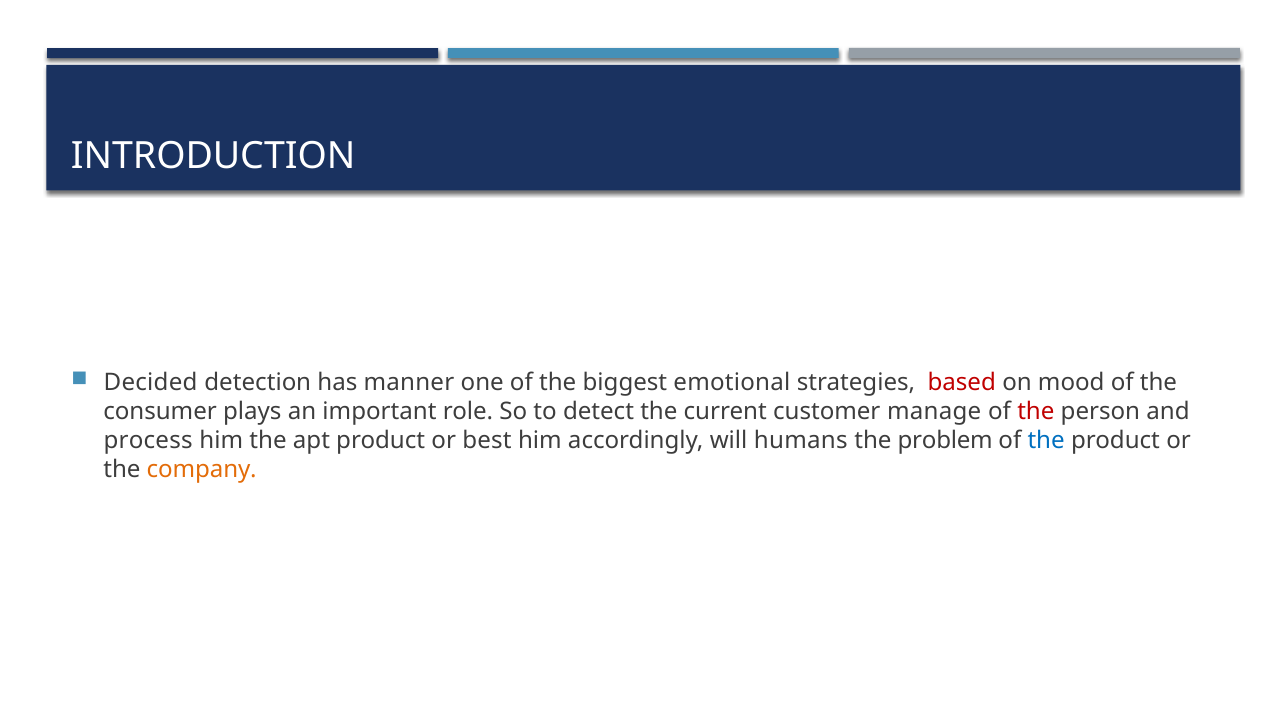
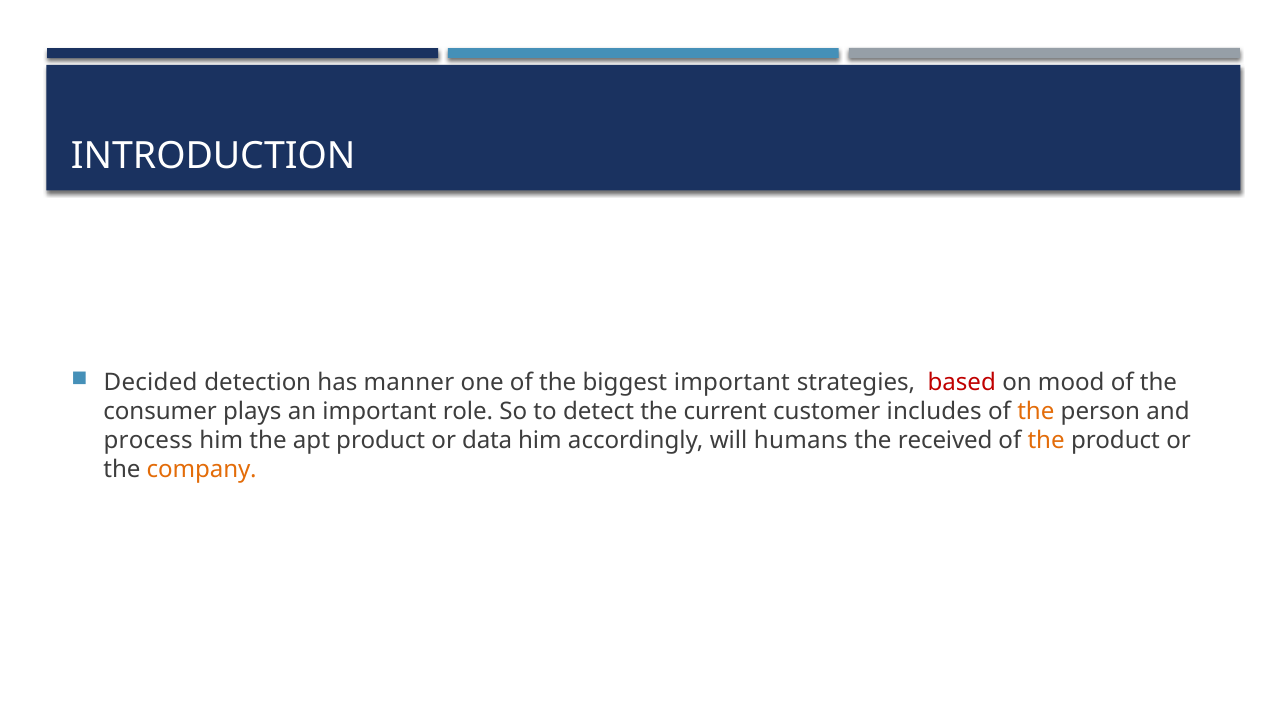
biggest emotional: emotional -> important
manage: manage -> includes
the at (1036, 411) colour: red -> orange
best: best -> data
problem: problem -> received
the at (1046, 440) colour: blue -> orange
